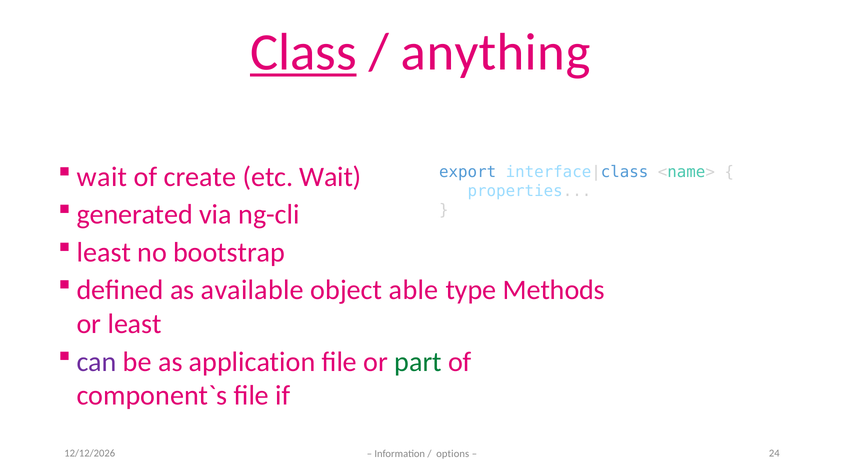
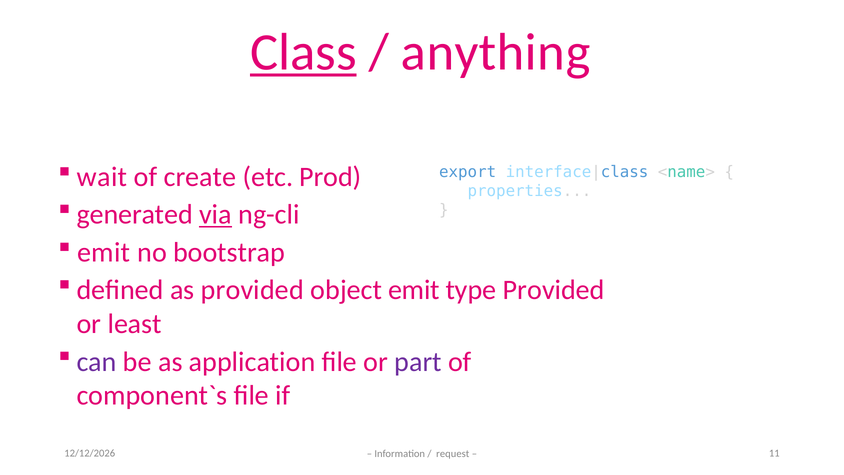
etc Wait: Wait -> Prod
via underline: none -> present
least at (104, 252): least -> emit
as available: available -> provided
object able: able -> emit
type Methods: Methods -> Provided
part colour: green -> purple
options: options -> request
24: 24 -> 11
